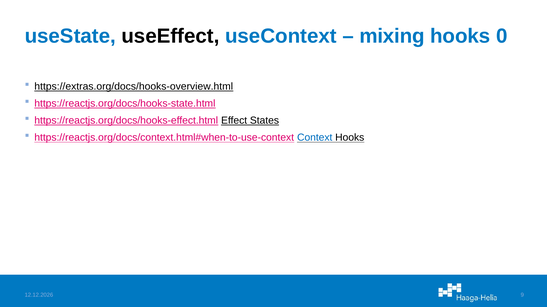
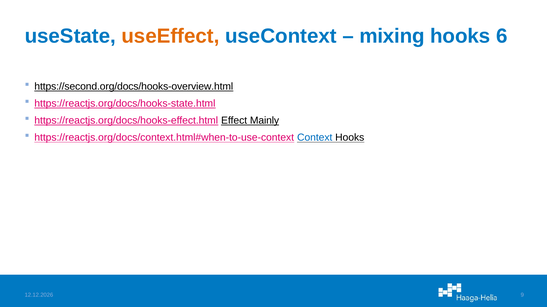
useEffect colour: black -> orange
0: 0 -> 6
https://extras.org/docs/hooks-overview.html: https://extras.org/docs/hooks-overview.html -> https://second.org/docs/hooks-overview.html
States: States -> Mainly
